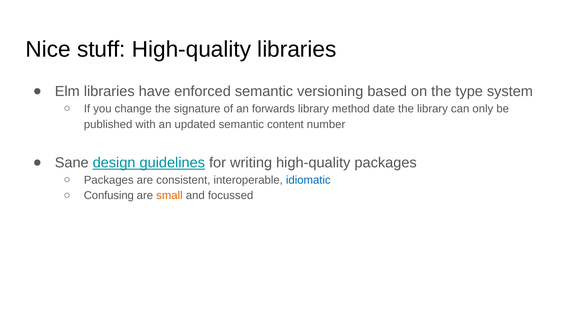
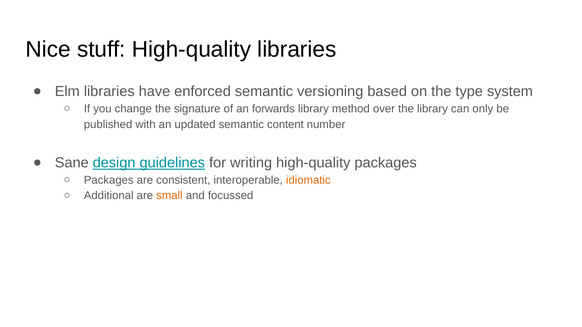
date: date -> over
idiomatic colour: blue -> orange
Confusing: Confusing -> Additional
